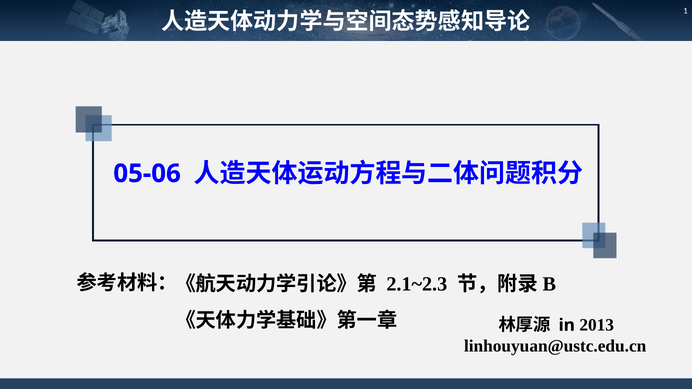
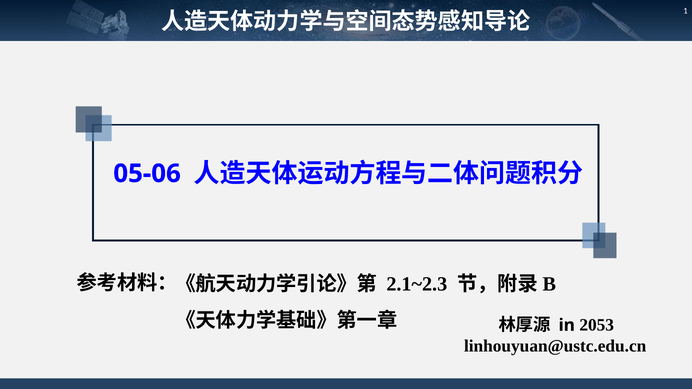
2013: 2013 -> 2053
